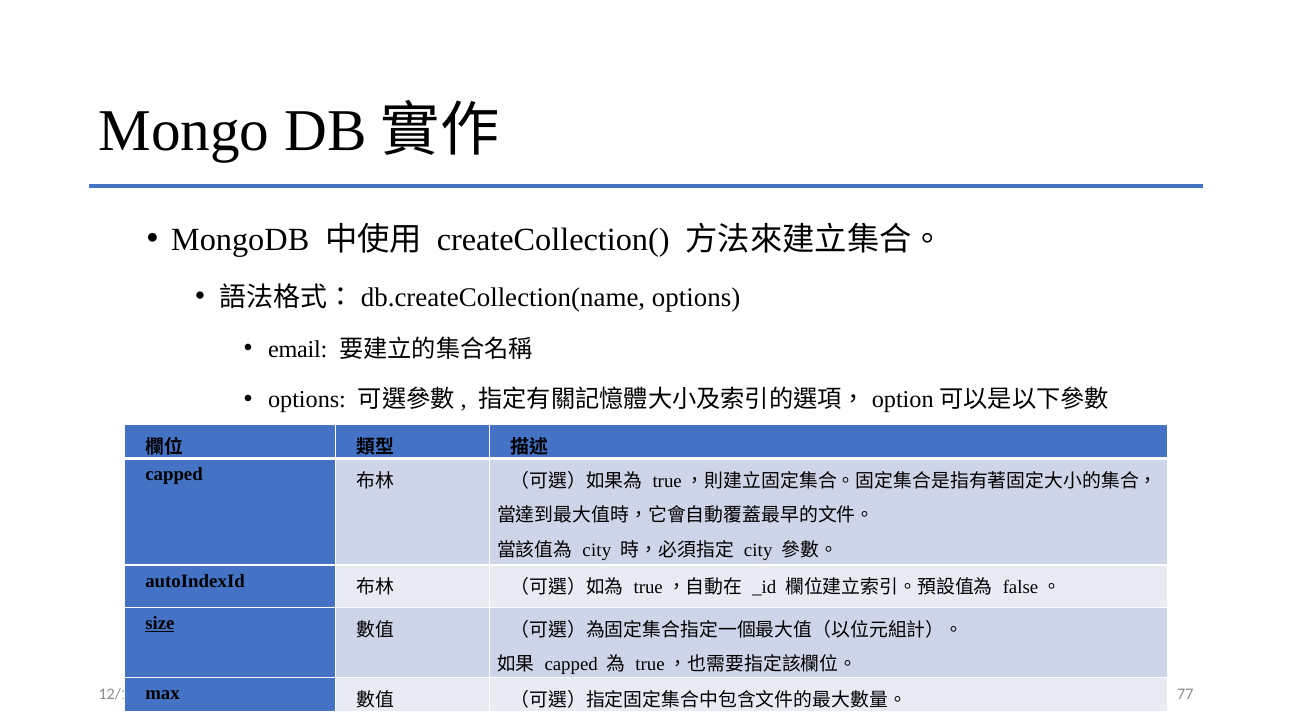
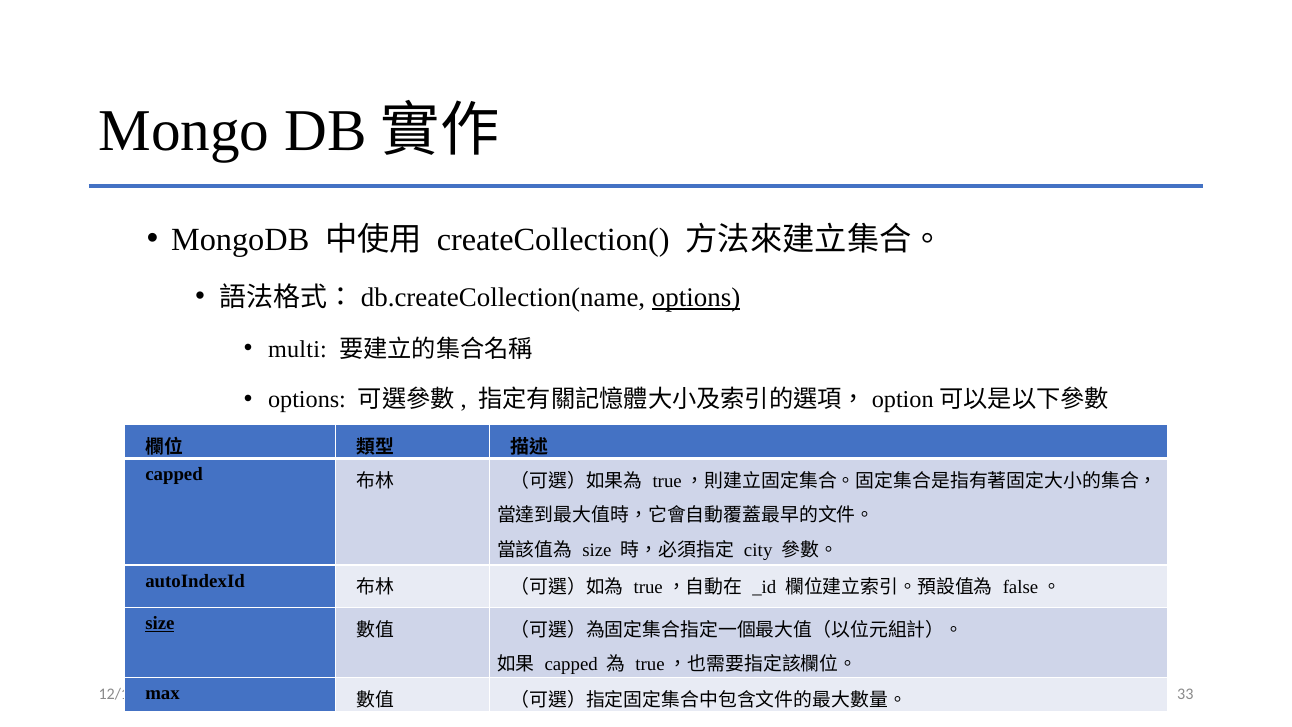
options at (696, 297) underline: none -> present
email: email -> multi
city at (597, 550): city -> size
77: 77 -> 33
